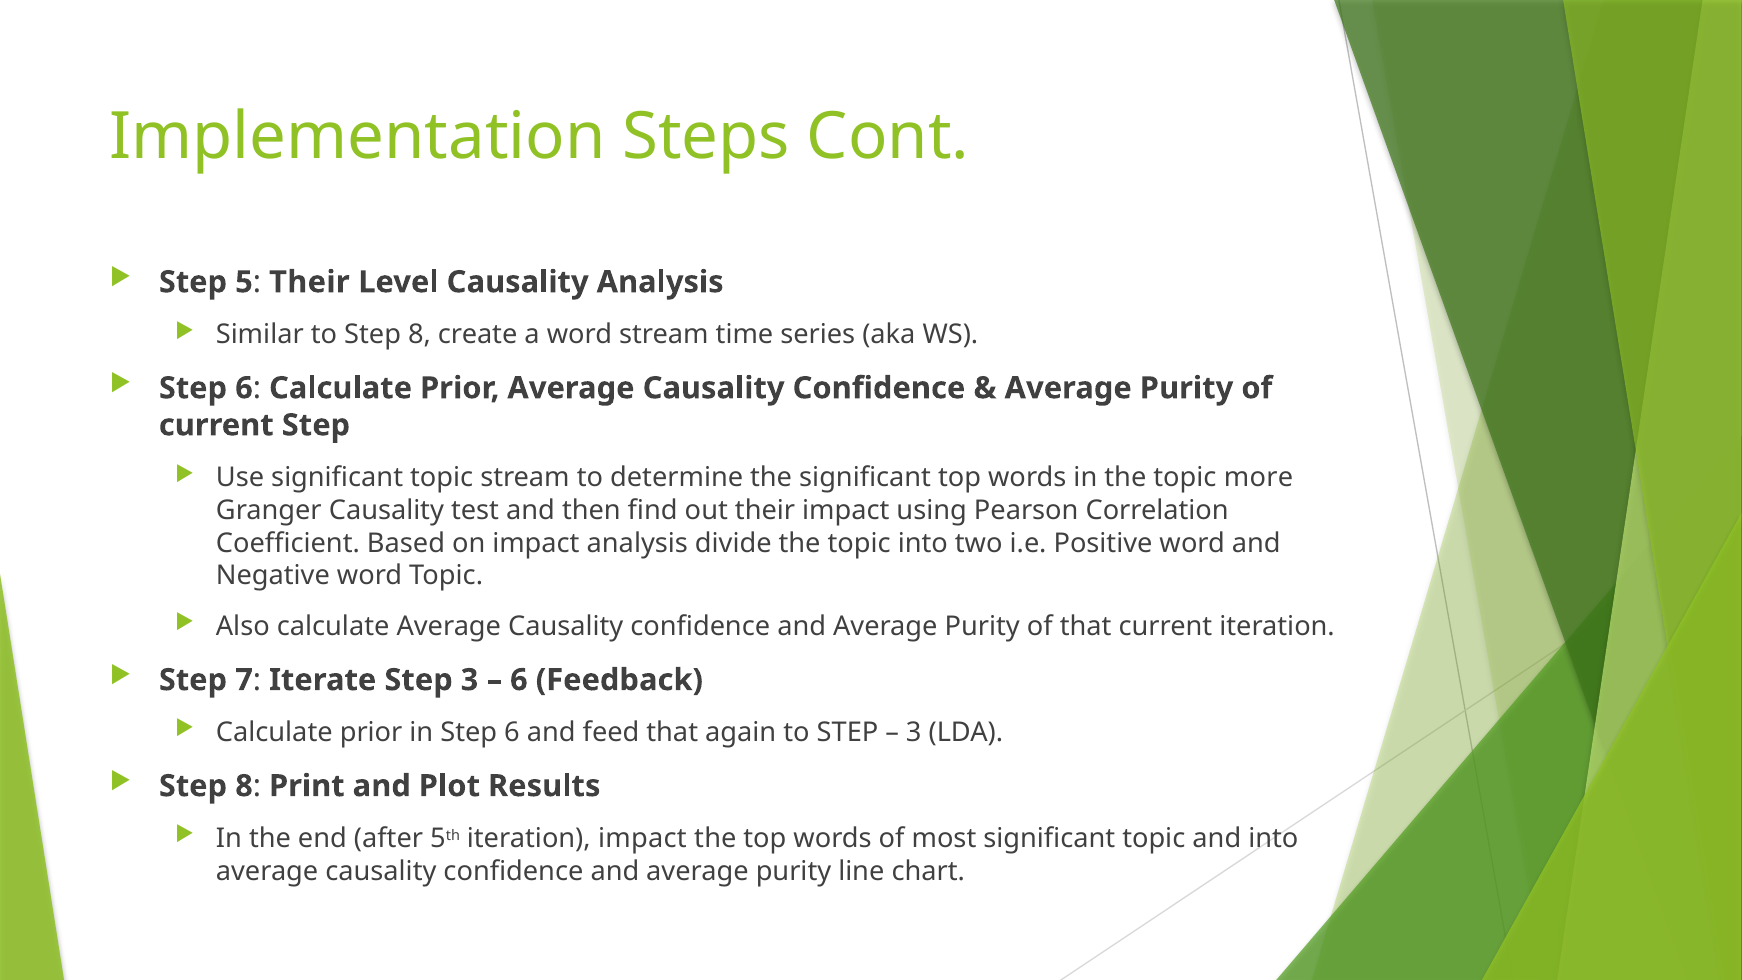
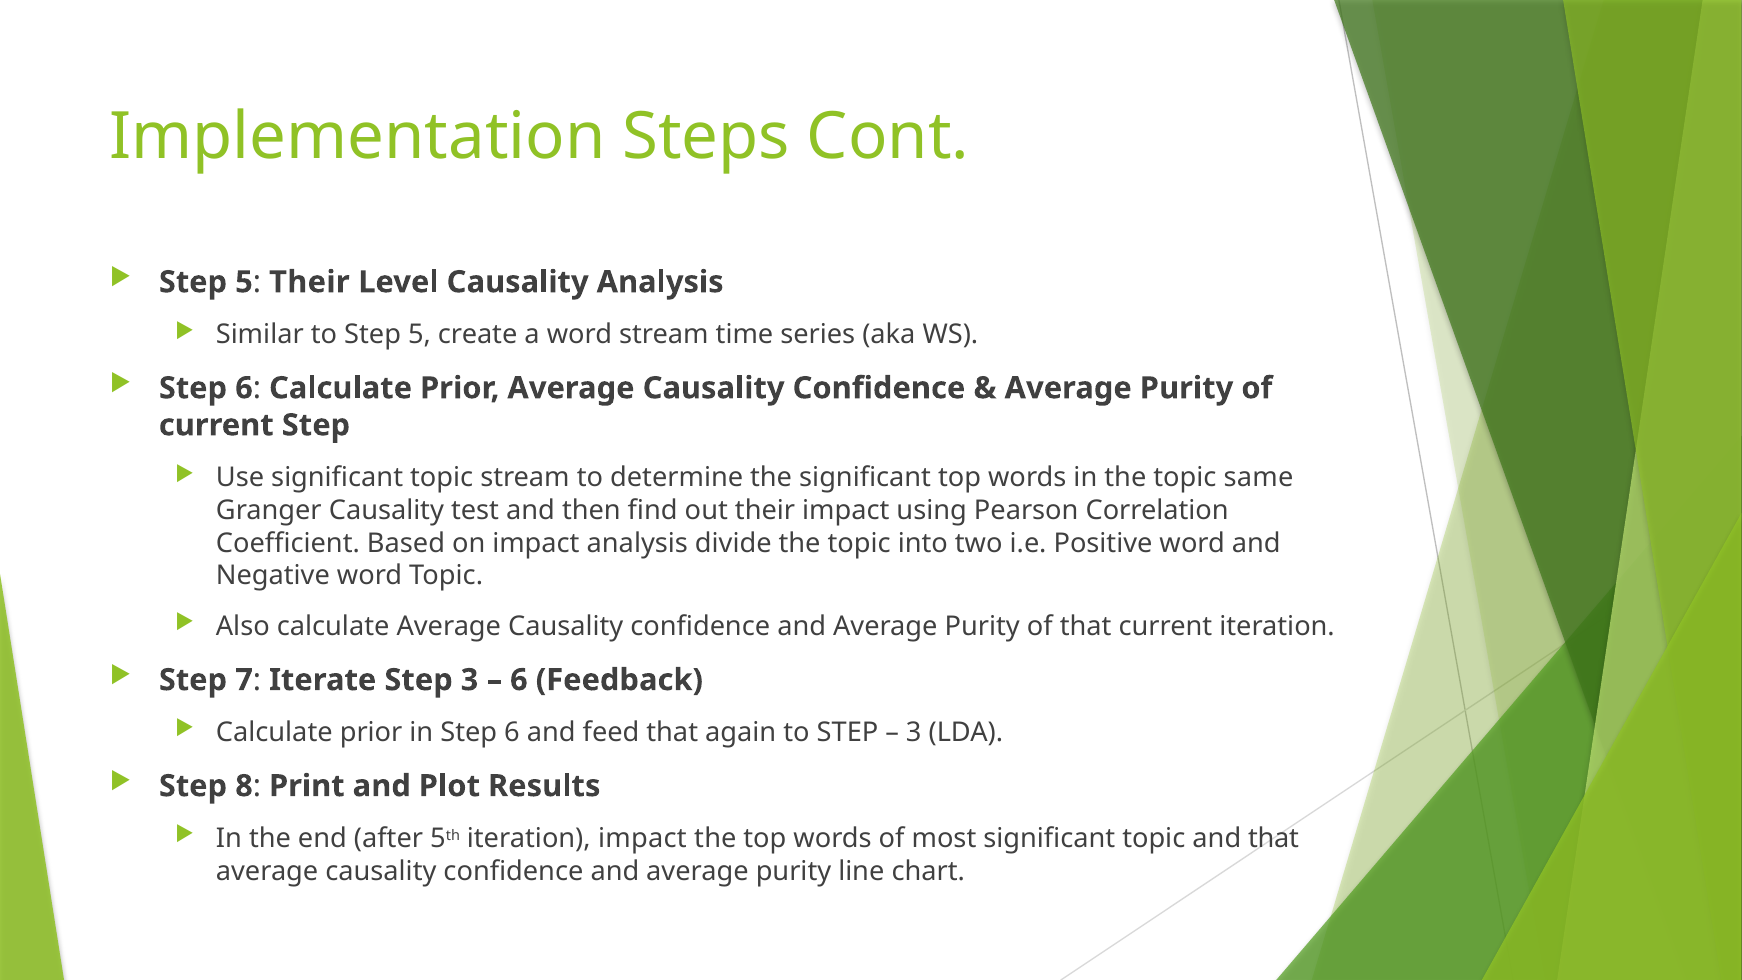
to Step 8: 8 -> 5
more: more -> same
and into: into -> that
